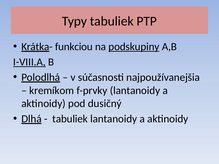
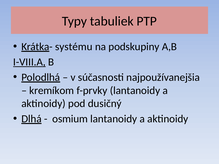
funkciou: funkciou -> systému
podskupiny underline: present -> none
tabuliek at (70, 119): tabuliek -> osmium
